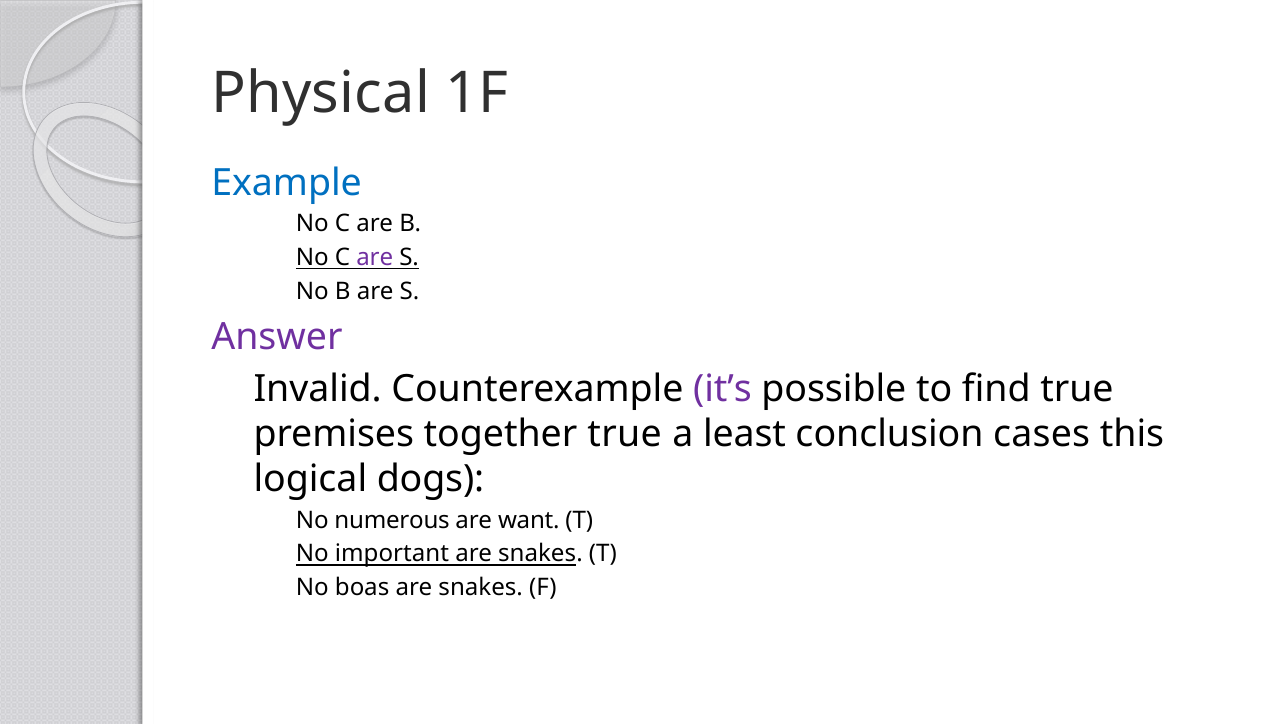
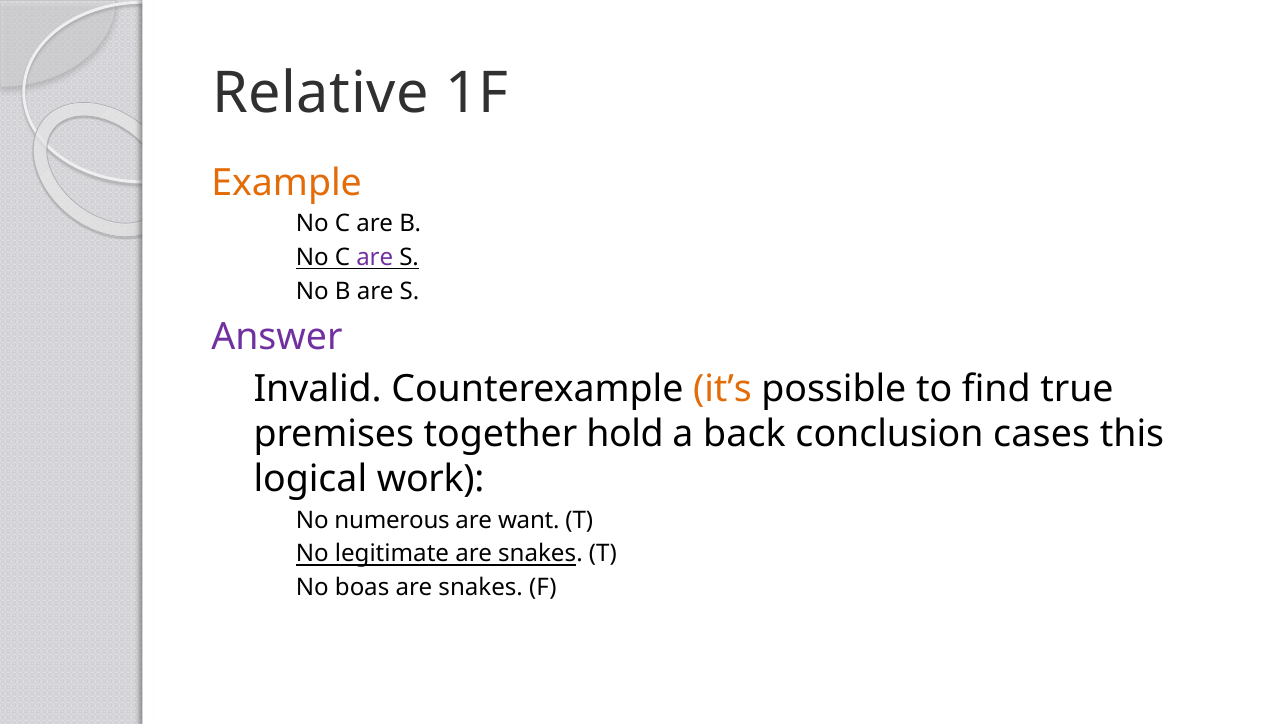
Physical: Physical -> Relative
Example colour: blue -> orange
it’s colour: purple -> orange
together true: true -> hold
least: least -> back
dogs: dogs -> work
important: important -> legitimate
